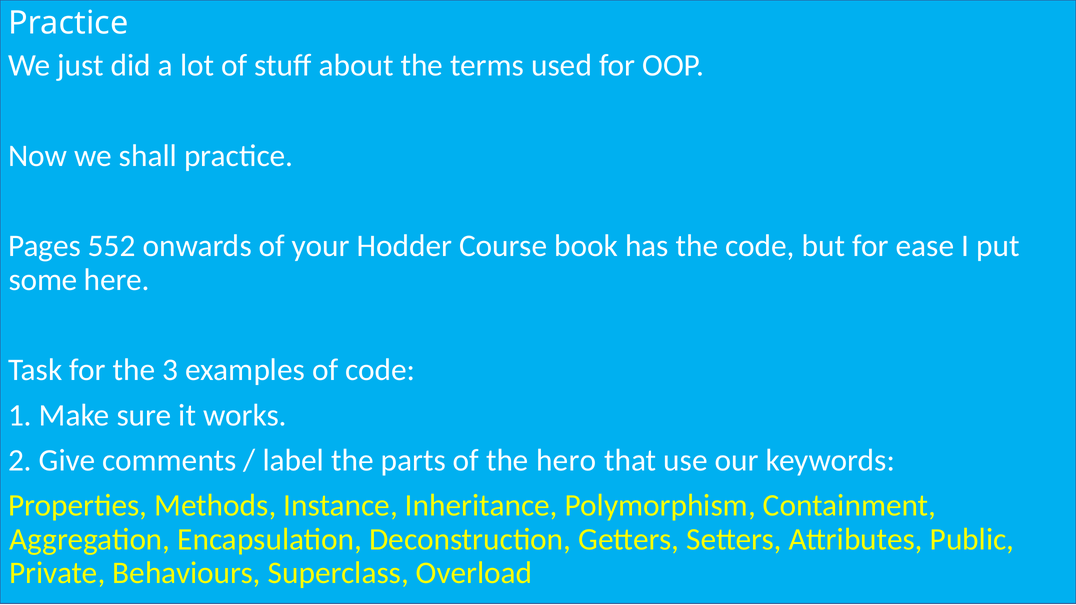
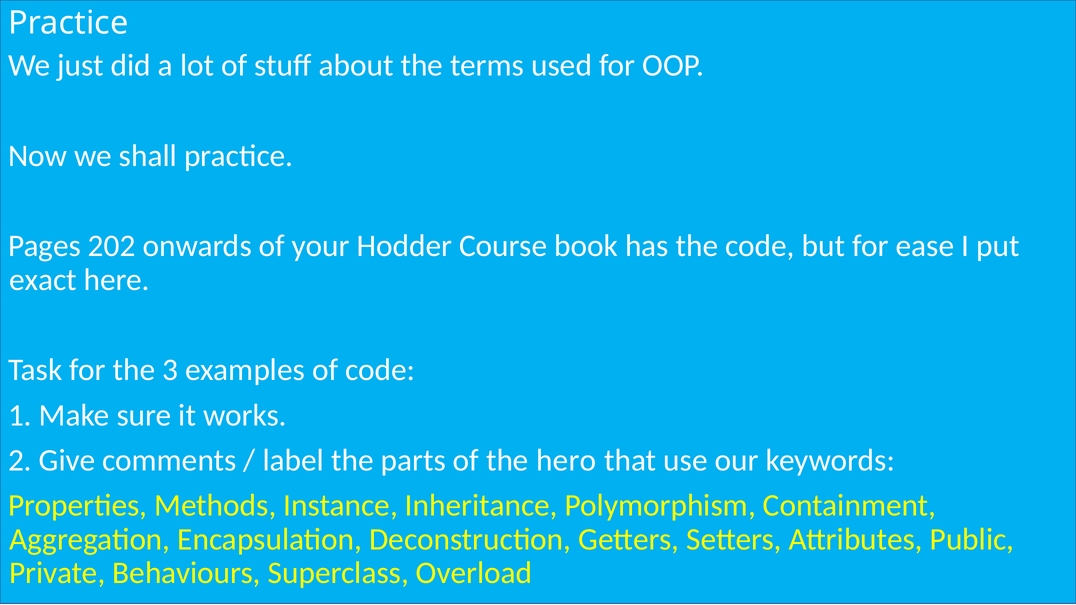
552: 552 -> 202
some: some -> exact
